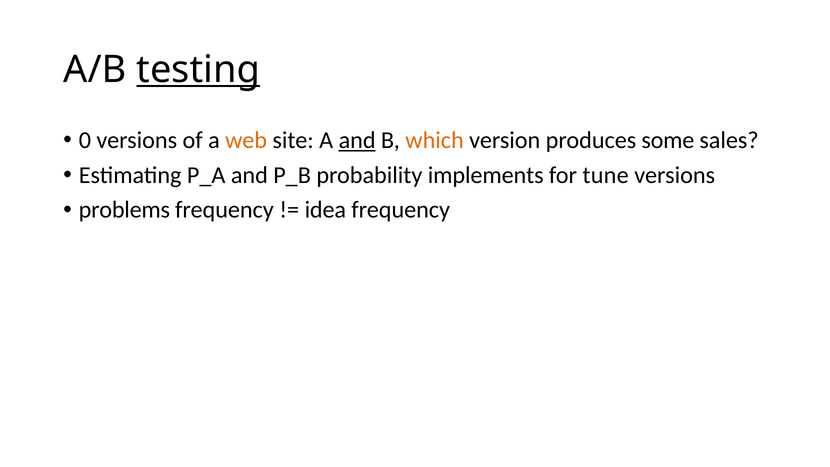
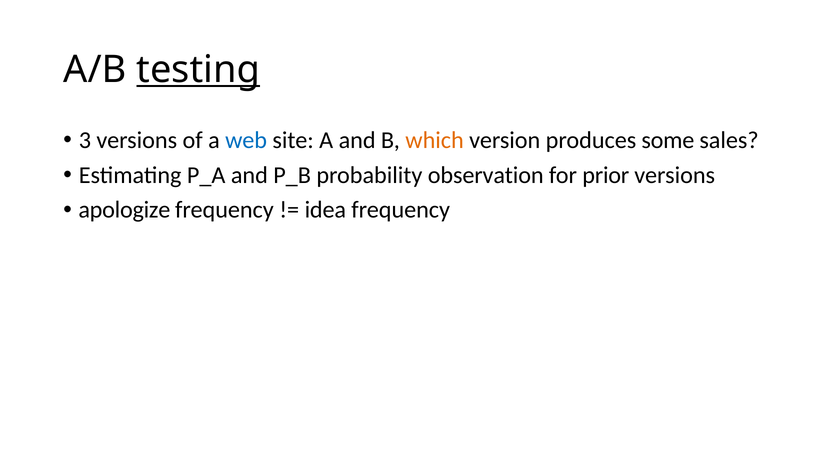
0: 0 -> 3
web colour: orange -> blue
and at (357, 140) underline: present -> none
implements: implements -> observation
tune: tune -> prior
problems: problems -> apologize
